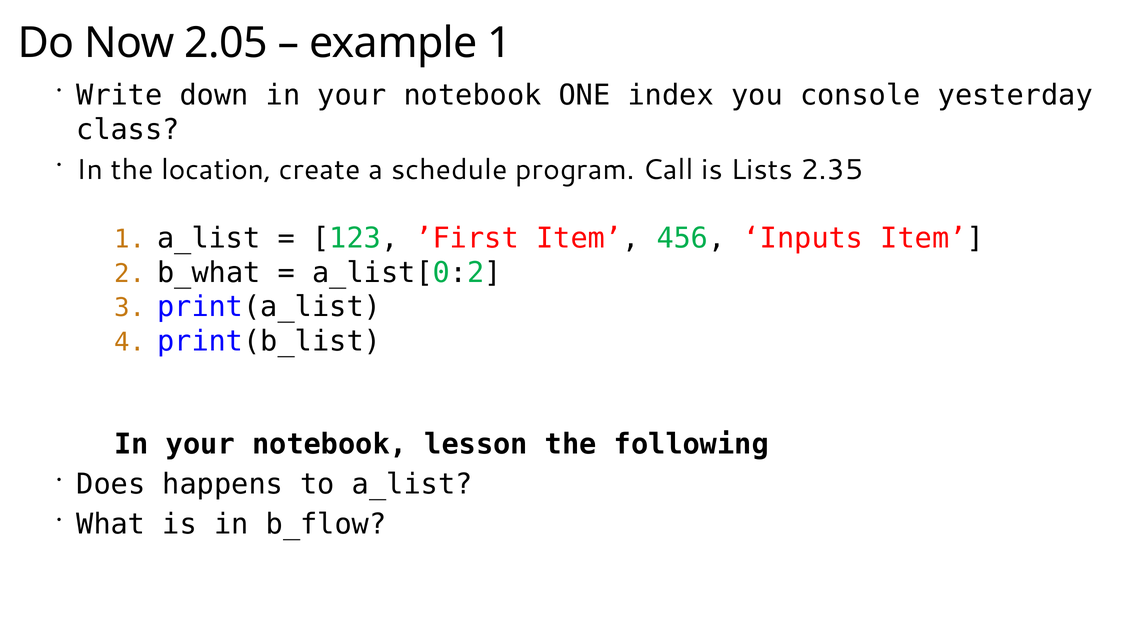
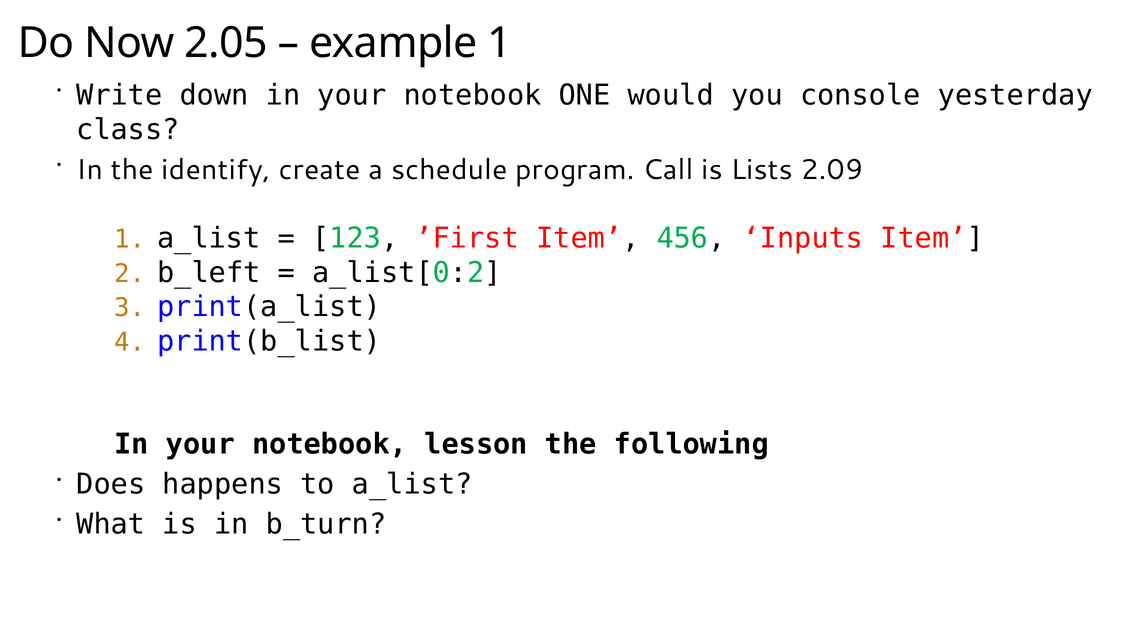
index: index -> would
location: location -> identify
2.35: 2.35 -> 2.09
b_what: b_what -> b_left
b_flow: b_flow -> b_turn
